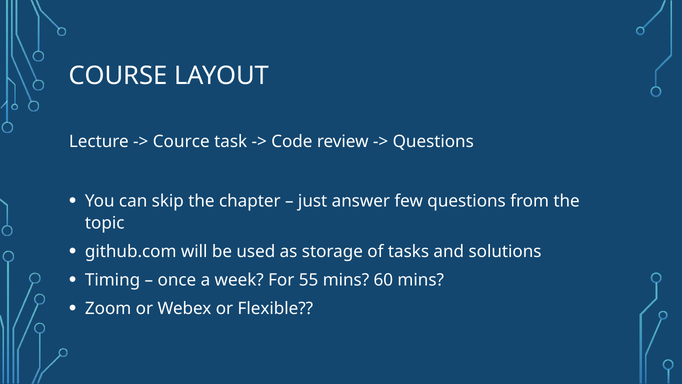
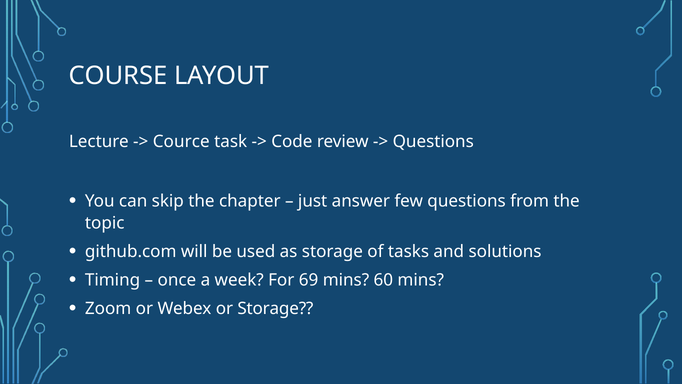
55: 55 -> 69
or Flexible: Flexible -> Storage
